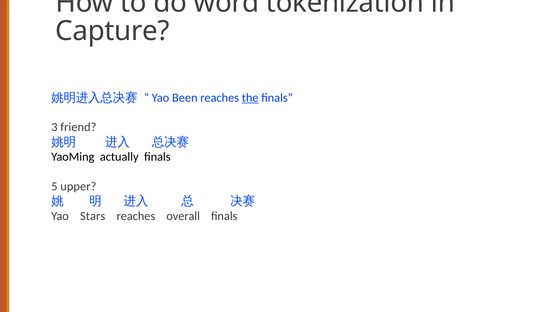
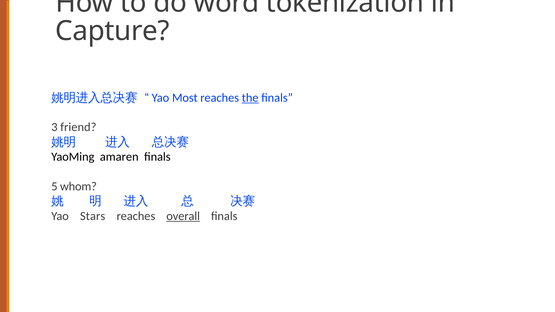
Been: Been -> Most
actually: actually -> amaren
upper: upper -> whom
overall at (183, 216) underline: none -> present
